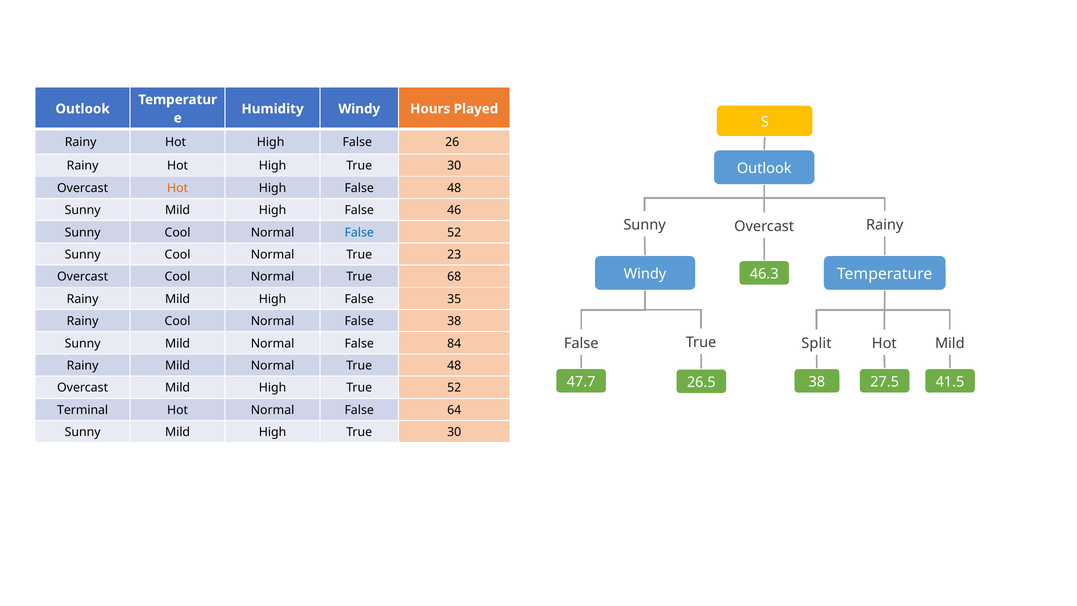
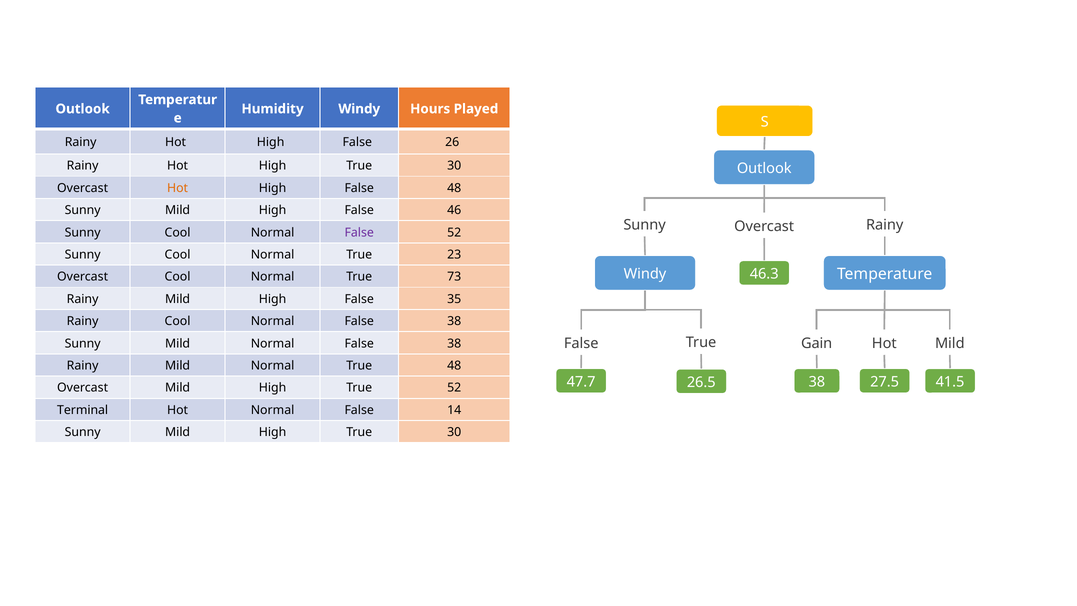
False at (359, 232) colour: blue -> purple
68: 68 -> 73
Split: Split -> Gain
Mild Normal False 84: 84 -> 38
64: 64 -> 14
